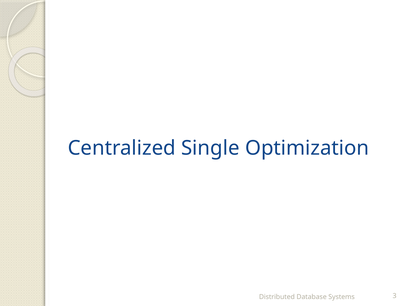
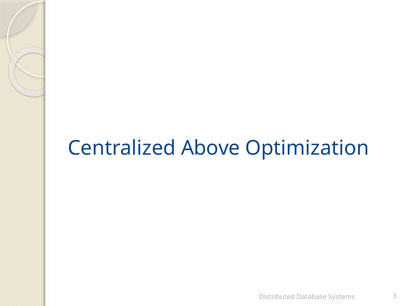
Single: Single -> Above
